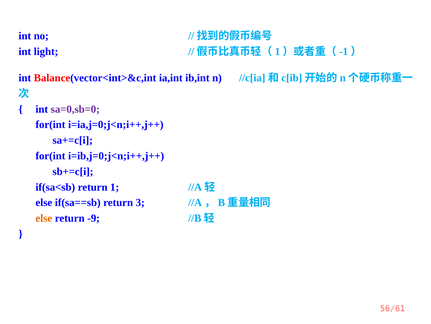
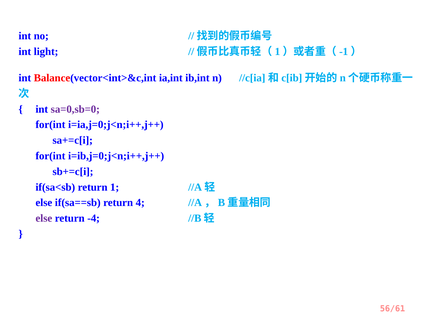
3: 3 -> 4
else at (44, 218) colour: orange -> purple
-9: -9 -> -4
